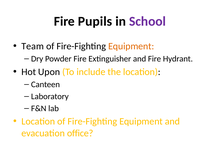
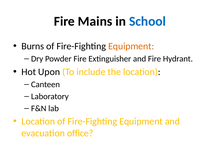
Pupils: Pupils -> Mains
School colour: purple -> blue
Team: Team -> Burns
